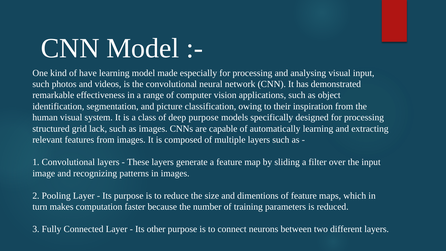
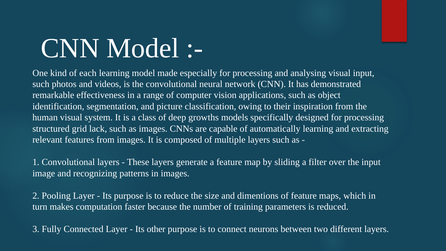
have: have -> each
deep purpose: purpose -> growths
